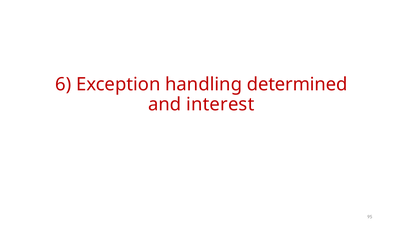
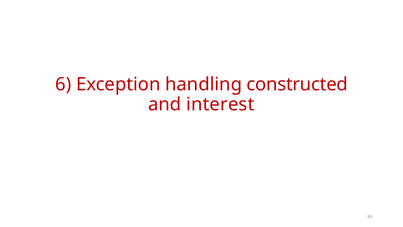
determined: determined -> constructed
